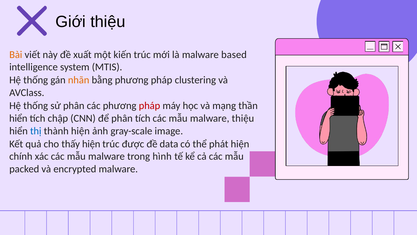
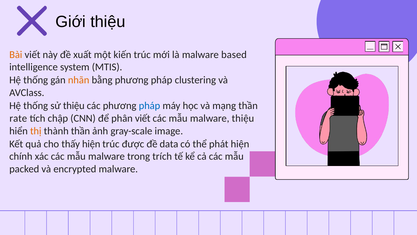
sử phân: phân -> thiệu
pháp at (149, 106) colour: red -> blue
hiển at (18, 118): hiển -> rate
phân tích: tích -> viết
thị colour: blue -> orange
thành hiện: hiện -> thần
hình: hình -> trích
